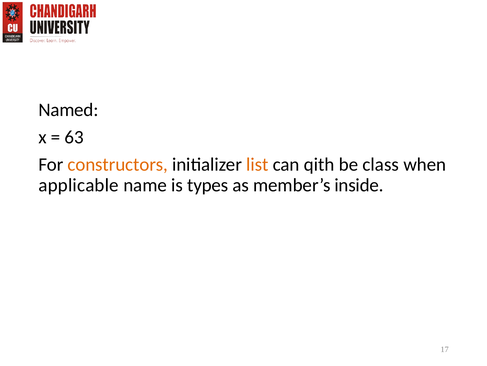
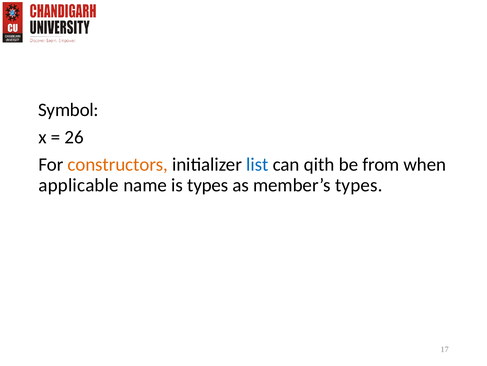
Named: Named -> Symbol
63: 63 -> 26
list colour: orange -> blue
class: class -> from
member’s inside: inside -> types
